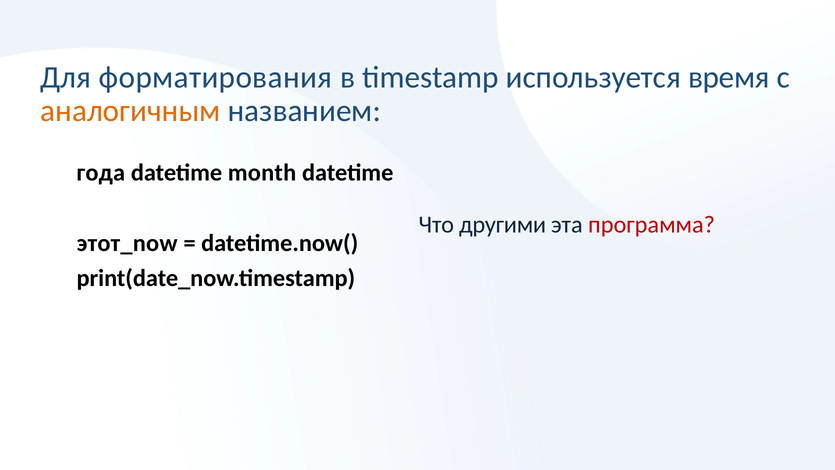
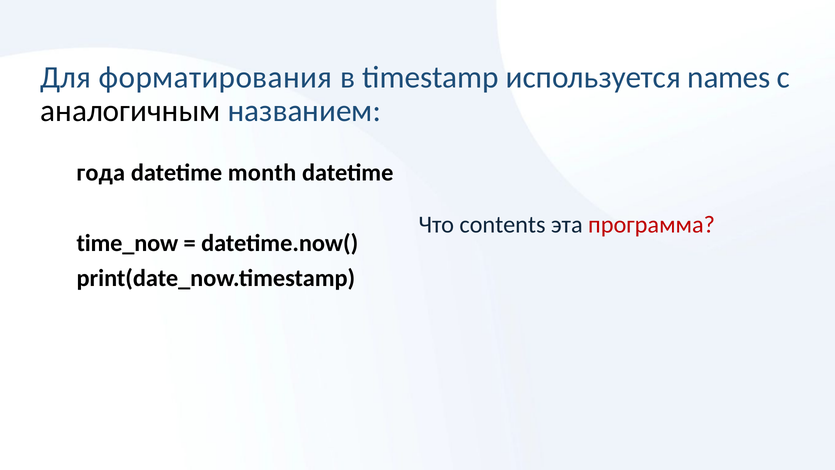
время: время -> names
аналогичным colour: orange -> black
другими: другими -> contents
этот_now: этот_now -> time_now
